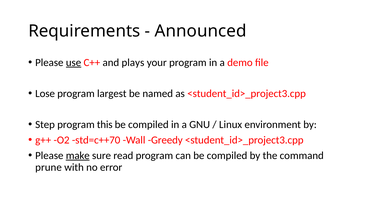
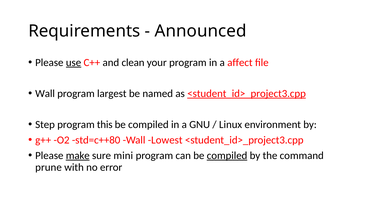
plays: plays -> clean
demo: demo -> affect
Lose at (45, 94): Lose -> Wall
<student_id>_project3.cpp at (247, 94) underline: none -> present
std=c++70: std=c++70 -> std=c++80
Greedy: Greedy -> Lowest
read: read -> mini
compiled at (227, 156) underline: none -> present
